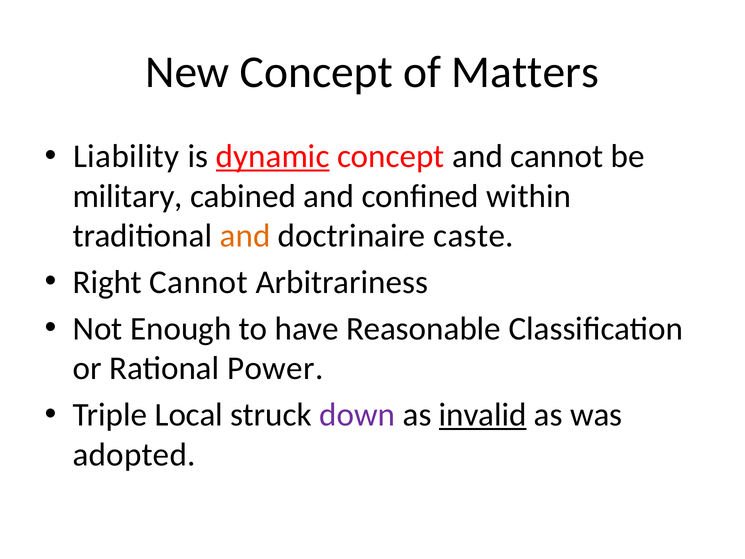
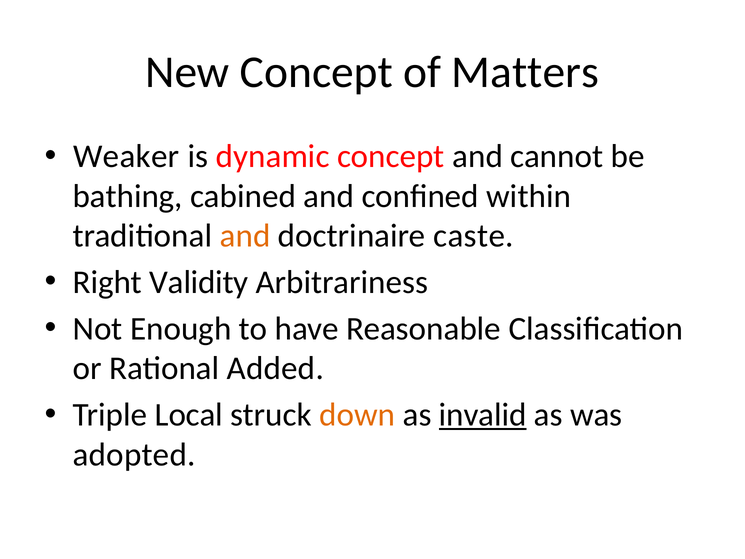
Liability: Liability -> Weaker
dynamic underline: present -> none
military: military -> bathing
Right Cannot: Cannot -> Validity
Power: Power -> Added
down colour: purple -> orange
